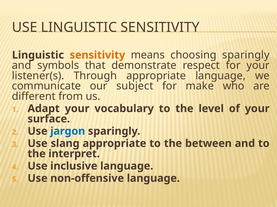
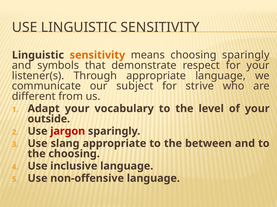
make: make -> strive
surface: surface -> outside
jargon colour: blue -> red
the interpret: interpret -> choosing
